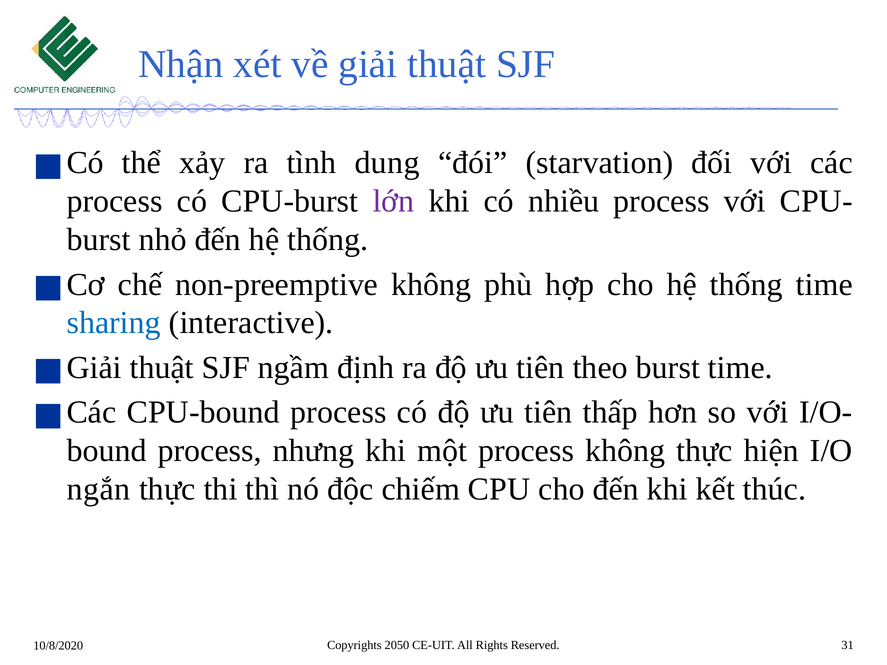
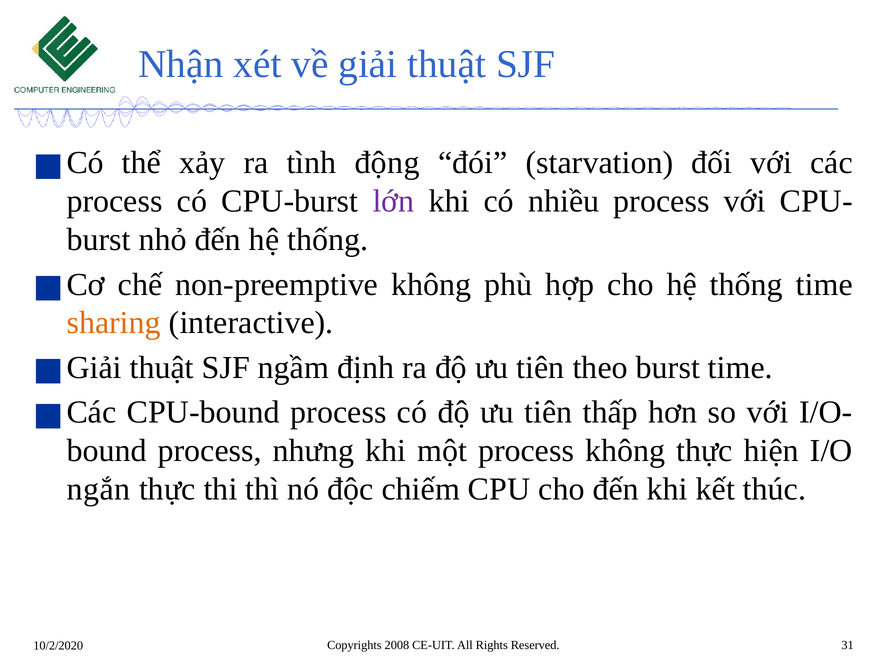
dung: dung -> động
sharing colour: blue -> orange
2050: 2050 -> 2008
10/8/2020: 10/8/2020 -> 10/2/2020
